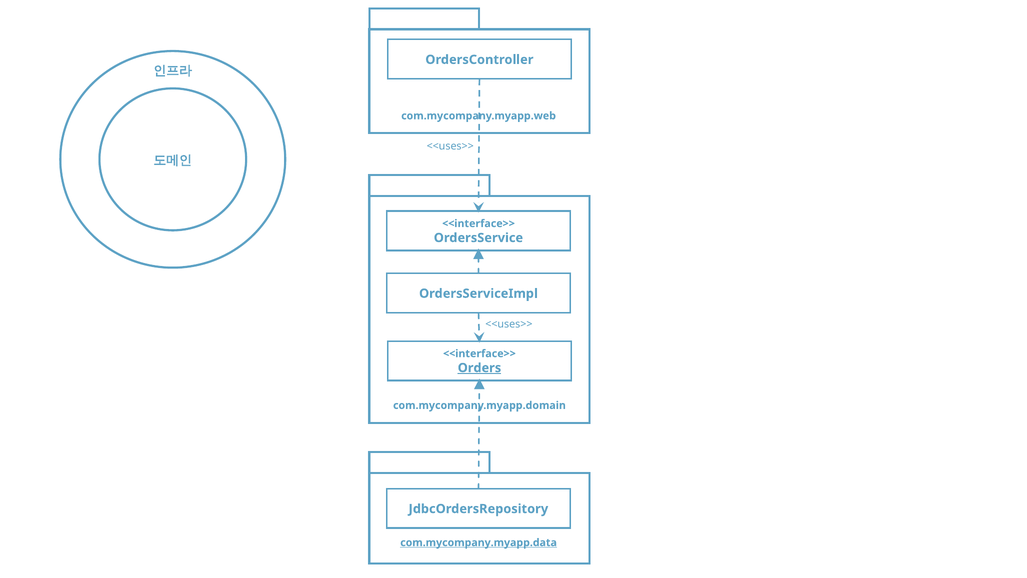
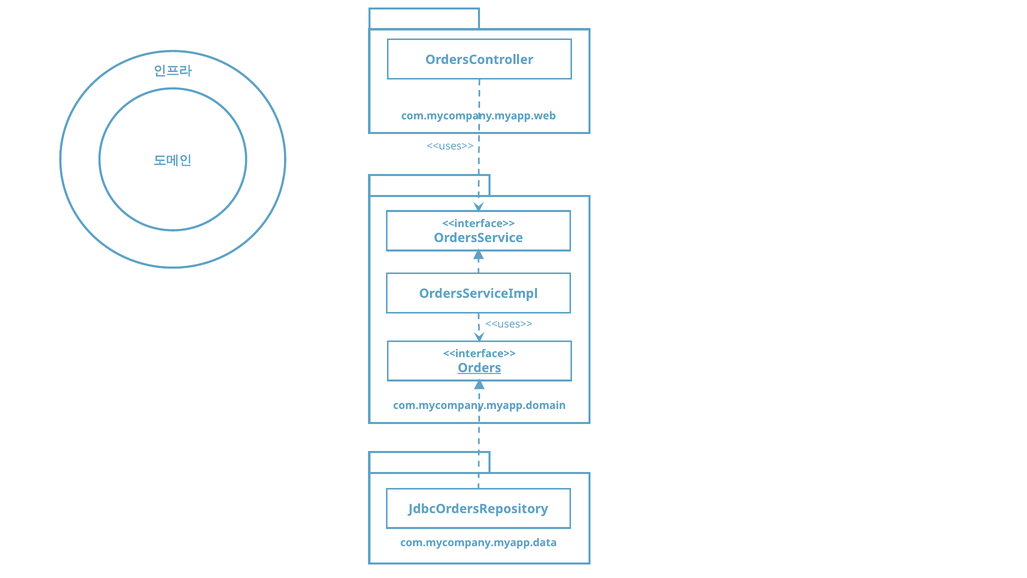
com.mycompany.myapp.data underline: present -> none
